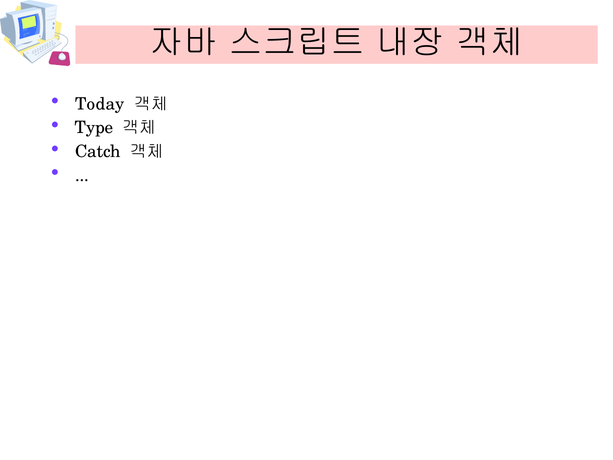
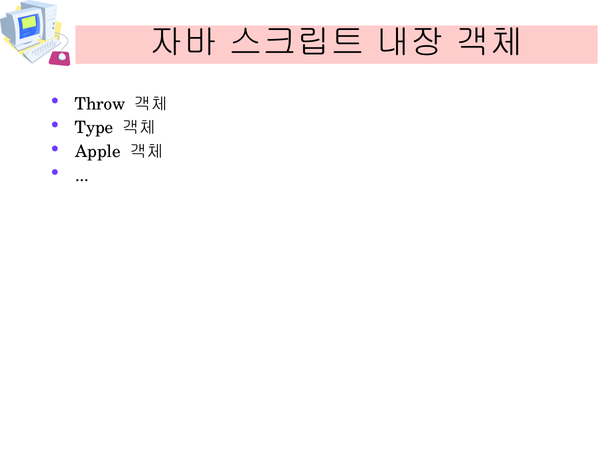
Today: Today -> Throw
Catch: Catch -> Apple
